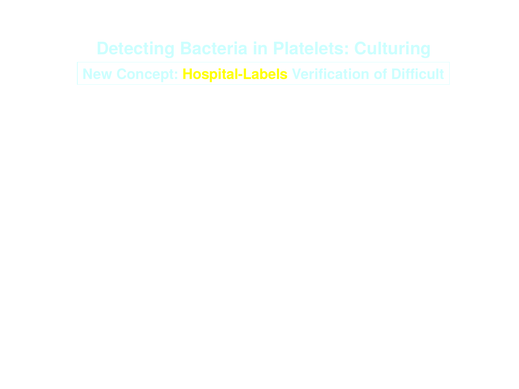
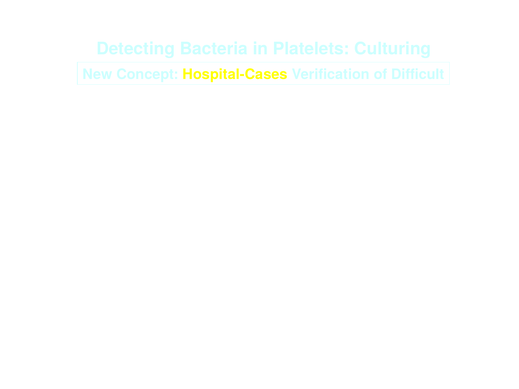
Hospital-Labels: Hospital-Labels -> Hospital-Cases
